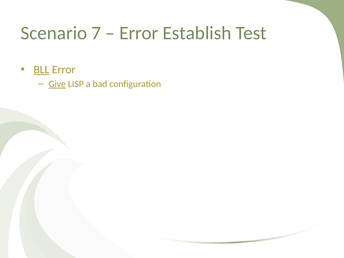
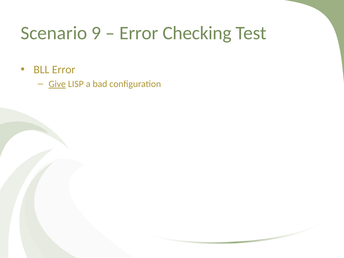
7: 7 -> 9
Establish: Establish -> Checking
BLL underline: present -> none
